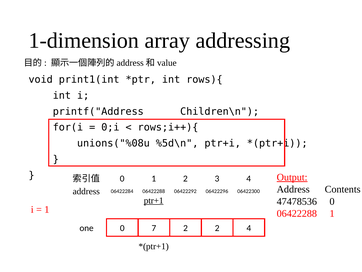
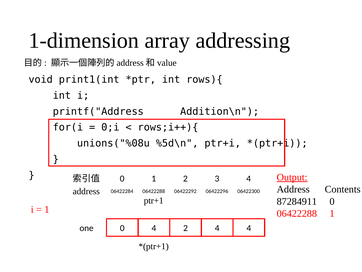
Children\n: Children\n -> Addition\n
ptr+1 underline: present -> none
47478536: 47478536 -> 87284911
0 7: 7 -> 4
2 2: 2 -> 4
